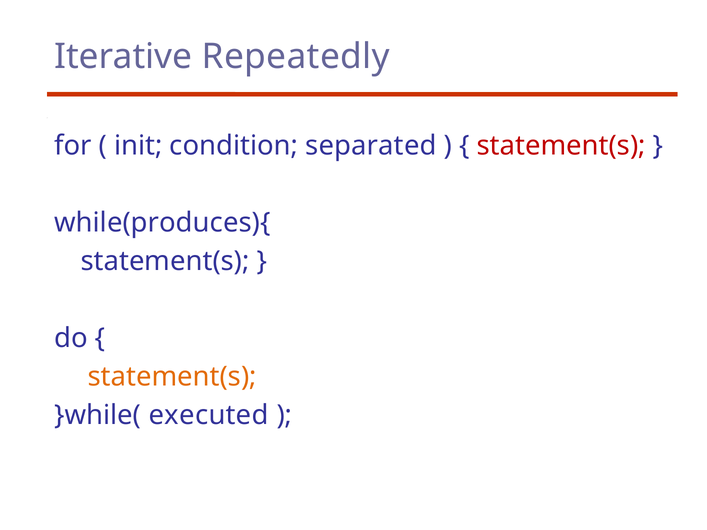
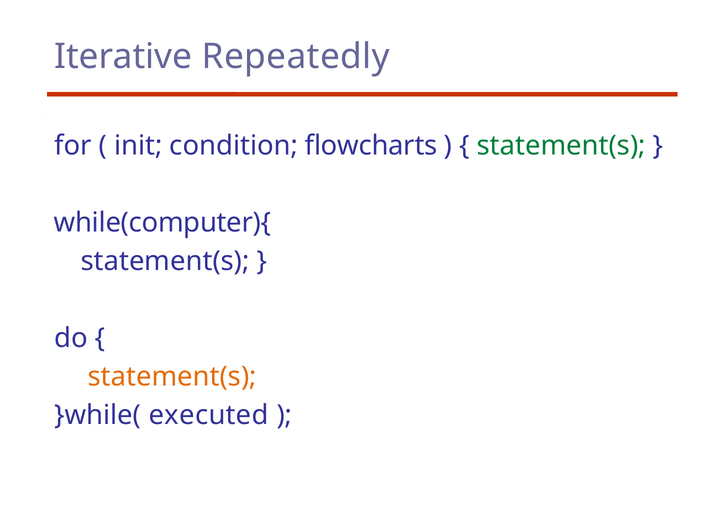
separated: separated -> flowcharts
statement(s at (561, 146) colour: red -> green
while(produces){: while(produces){ -> while(computer){
